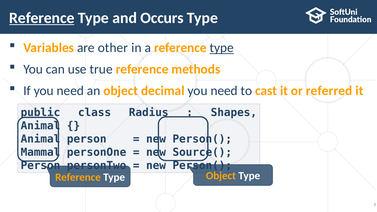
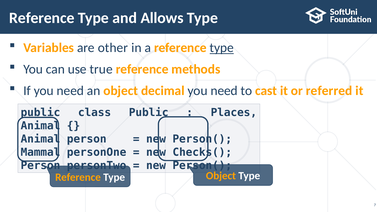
Reference at (42, 18) underline: present -> none
Occurs: Occurs -> Allows
class Radius: Radius -> Public
Shapes: Shapes -> Places
Source(: Source( -> Checks(
